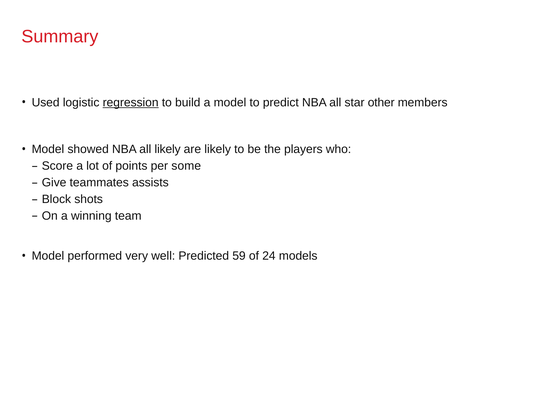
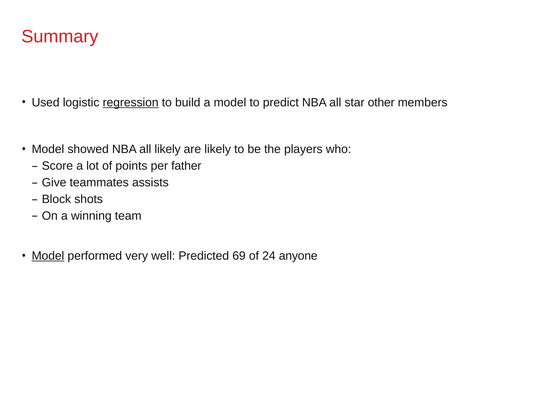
some: some -> father
Model at (48, 256) underline: none -> present
59: 59 -> 69
models: models -> anyone
